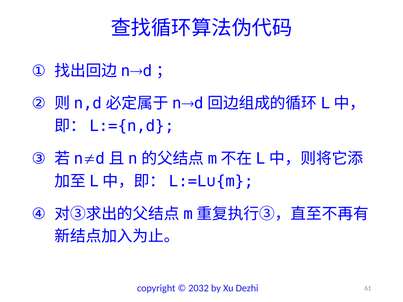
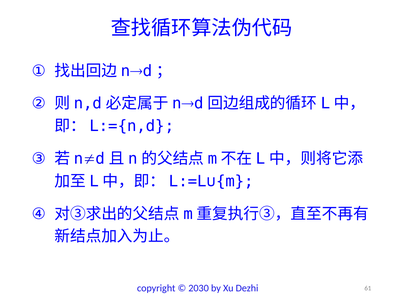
2032: 2032 -> 2030
